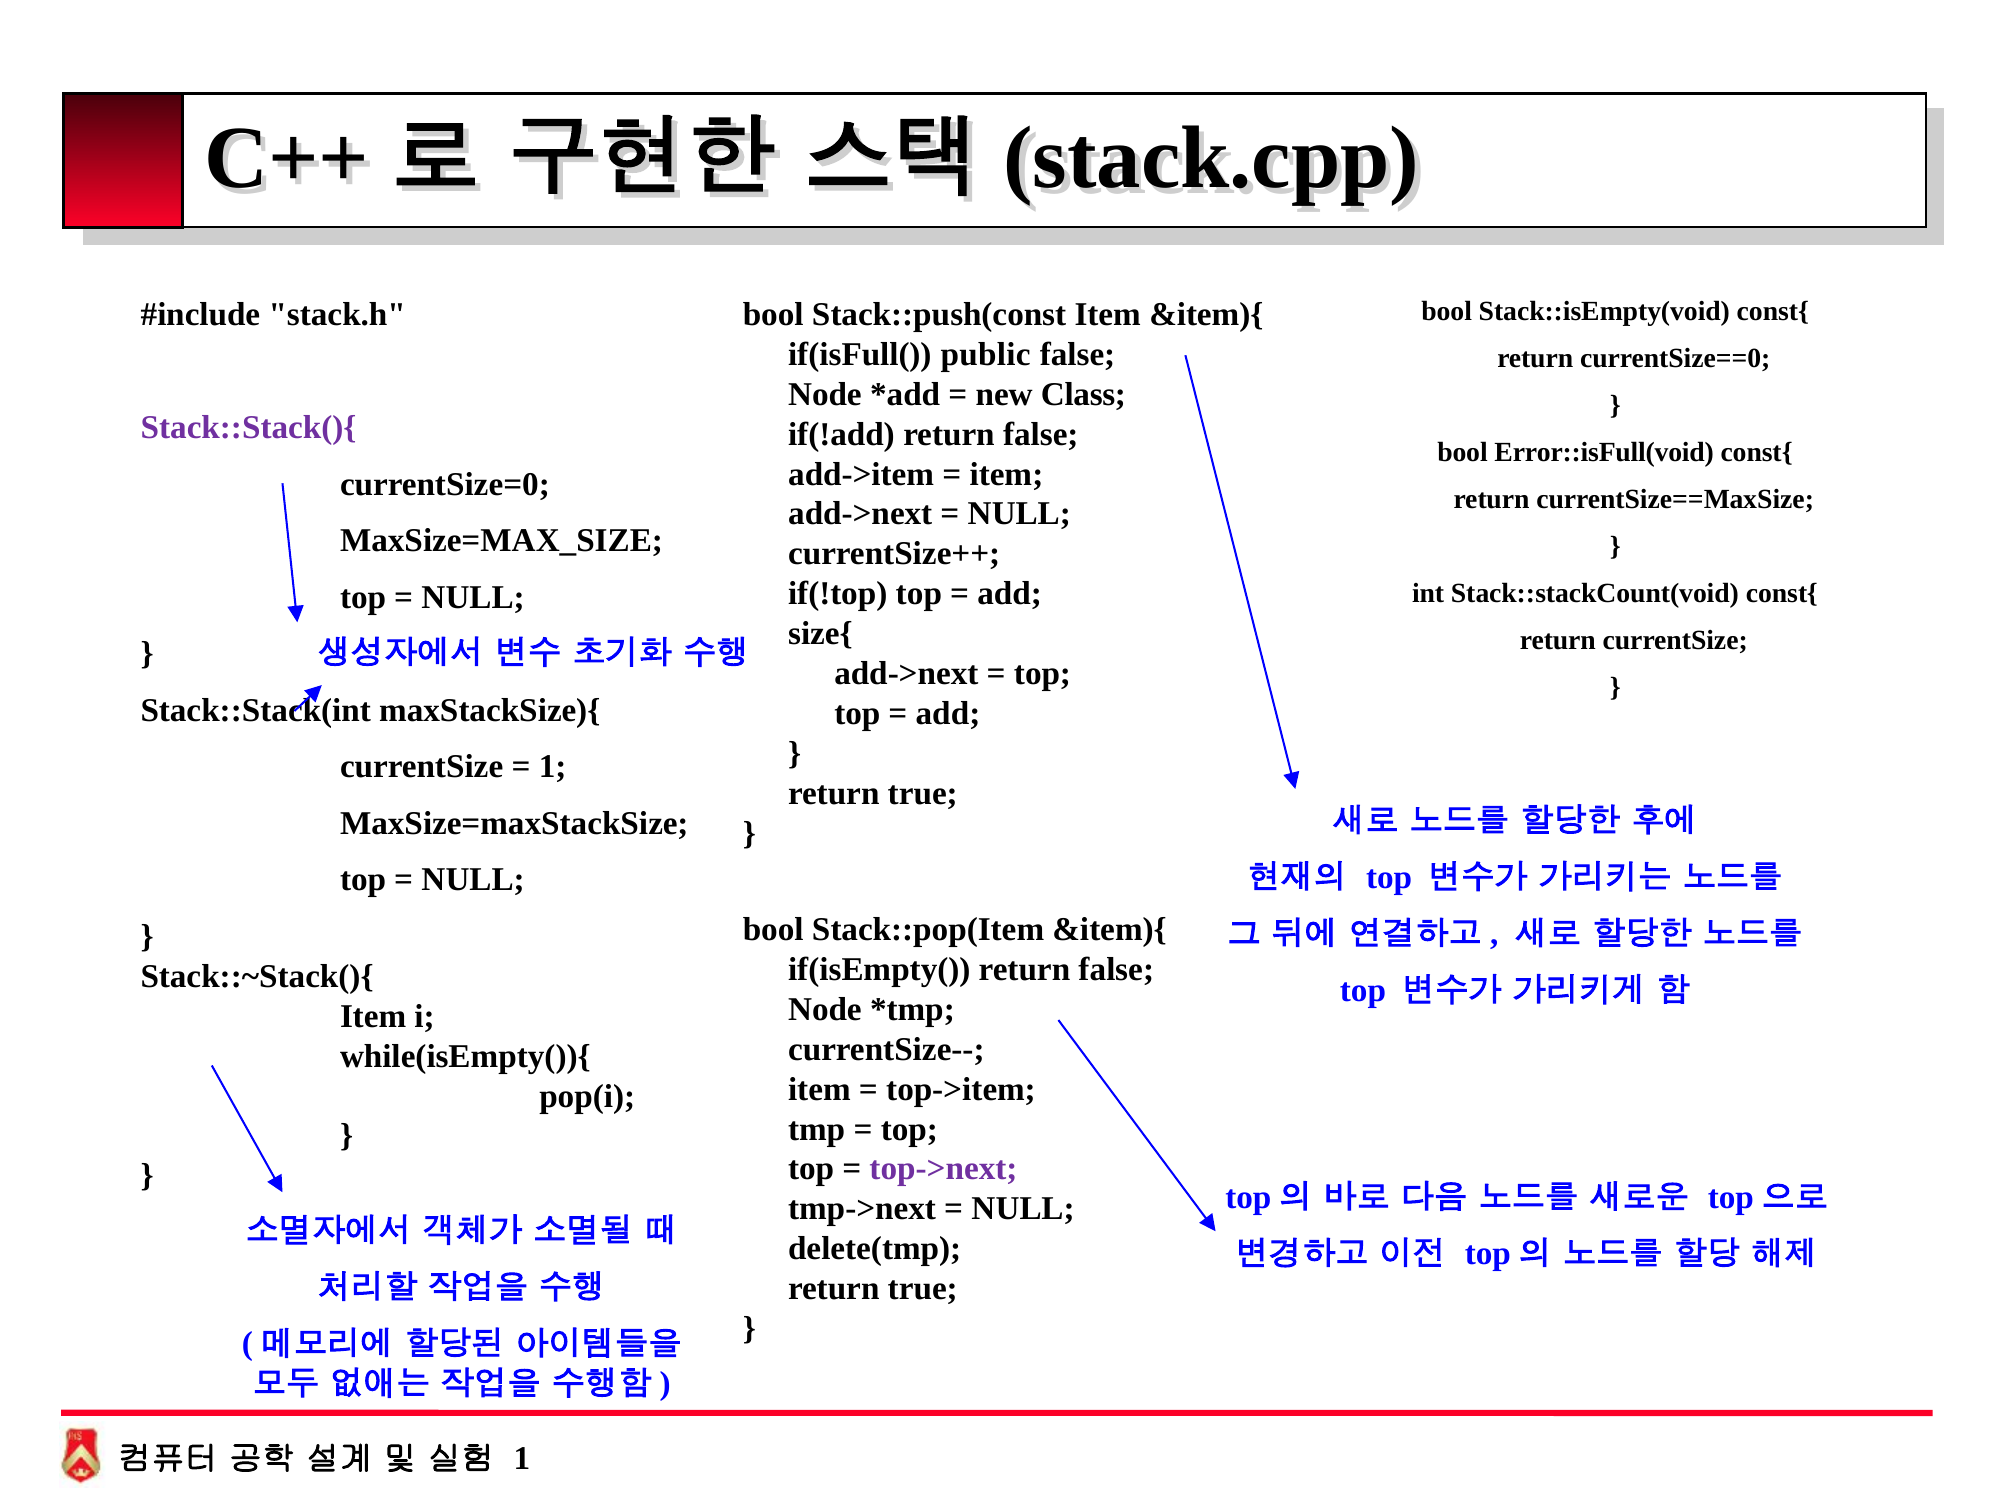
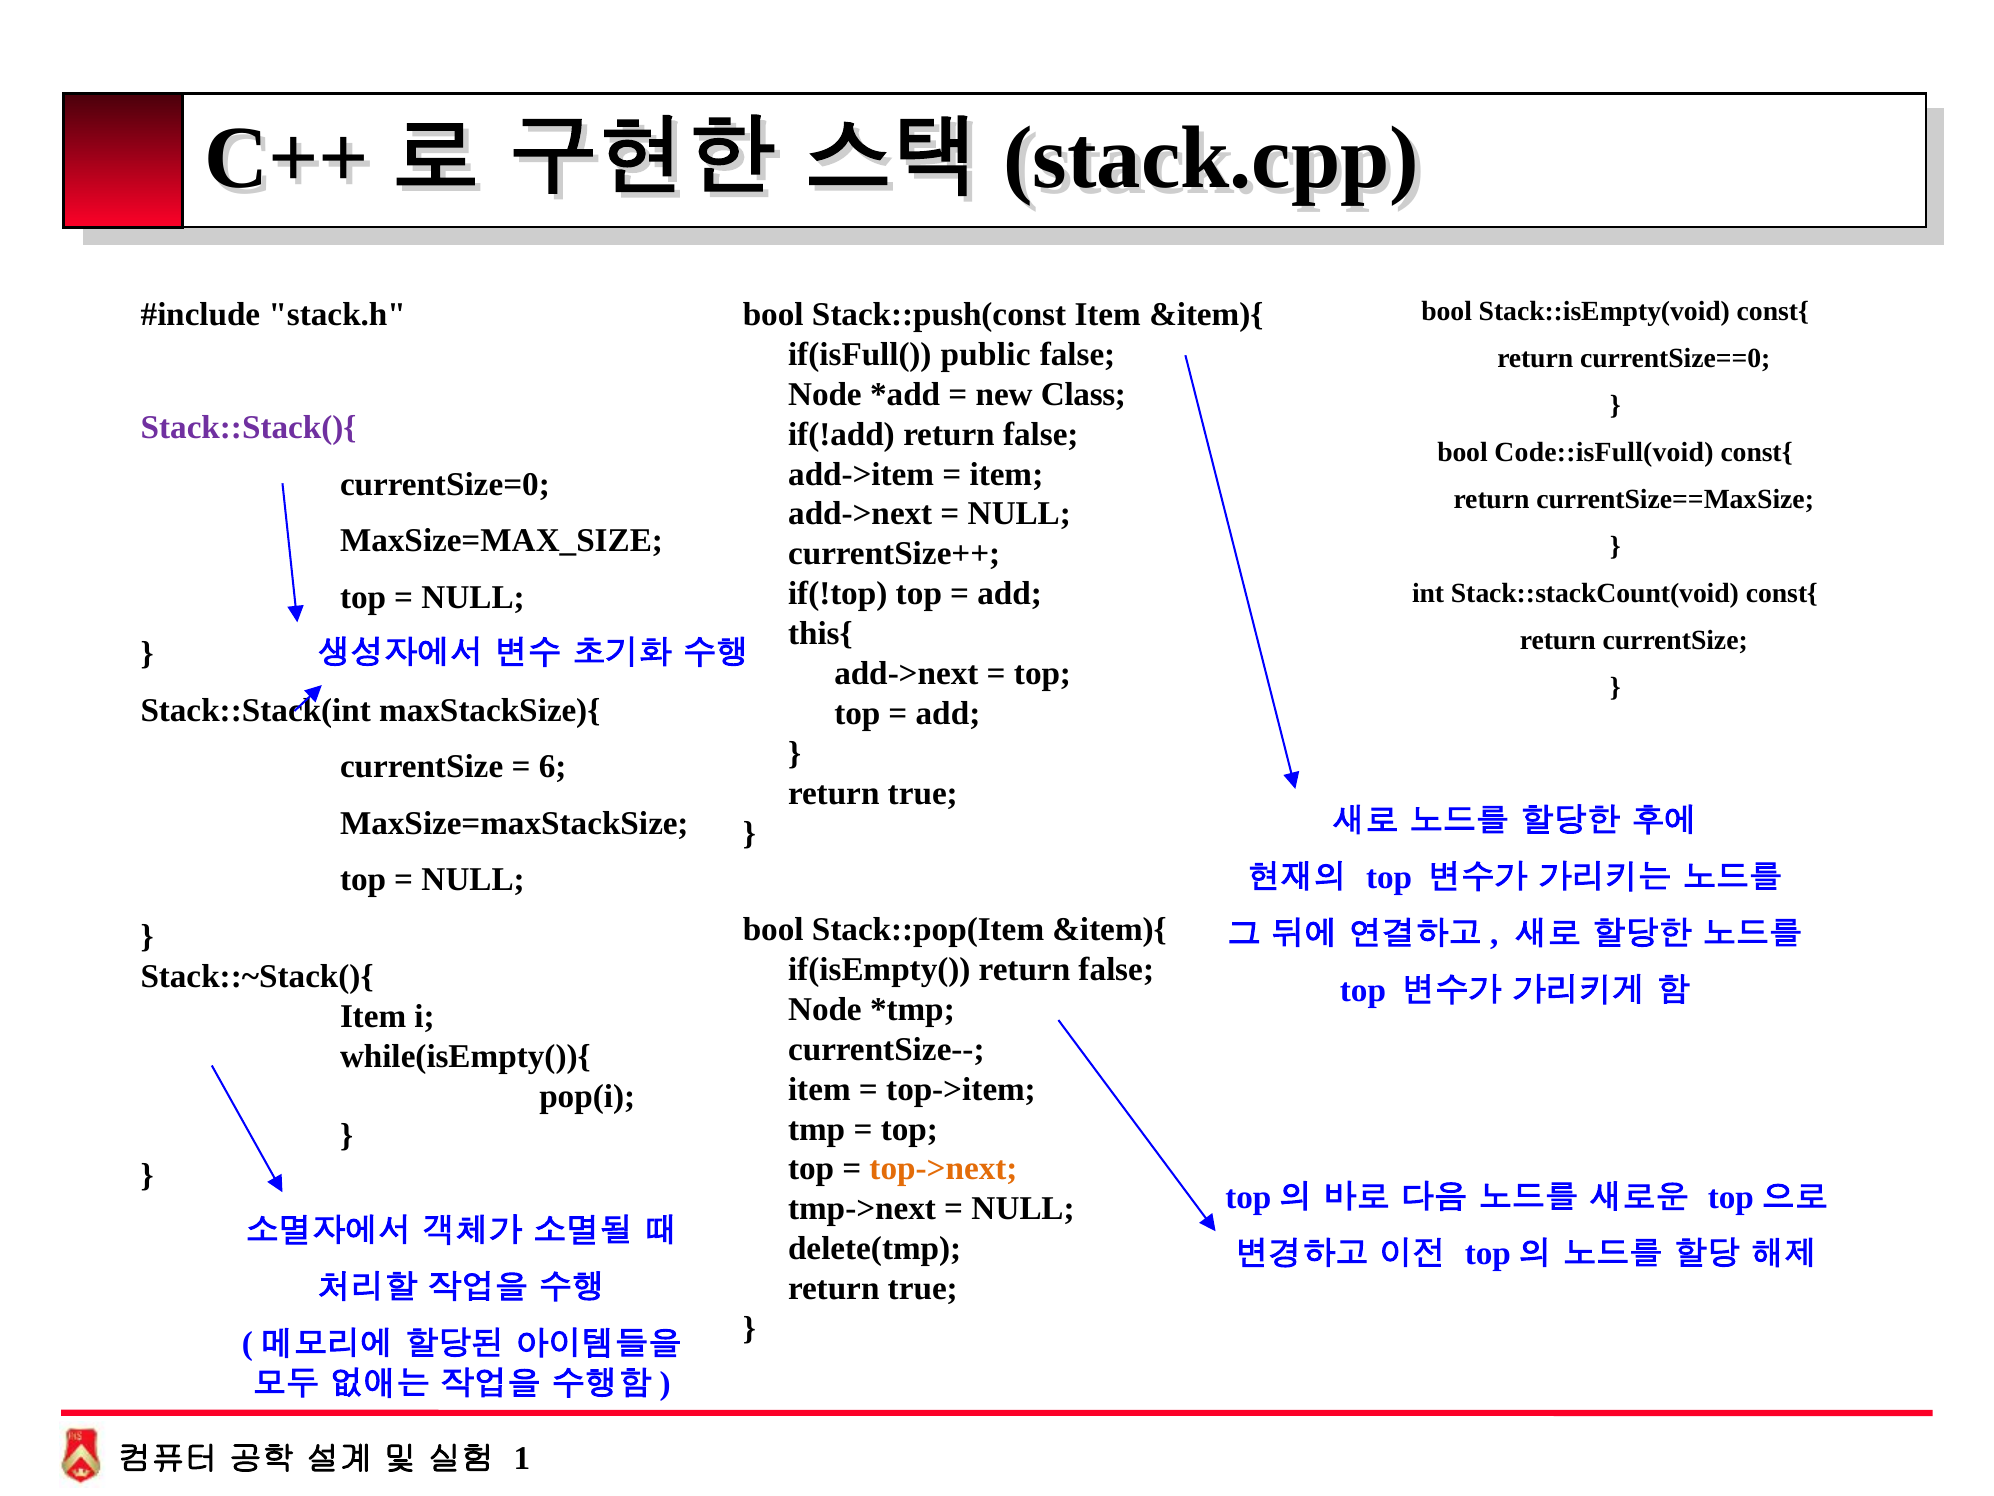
Error::isFull(void: Error::isFull(void -> Code::isFull(void
size{: size{ -> this{
1 at (553, 767): 1 -> 6
top->next colour: purple -> orange
